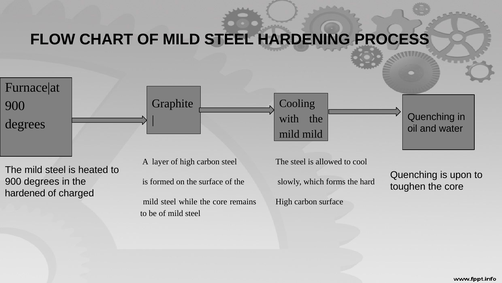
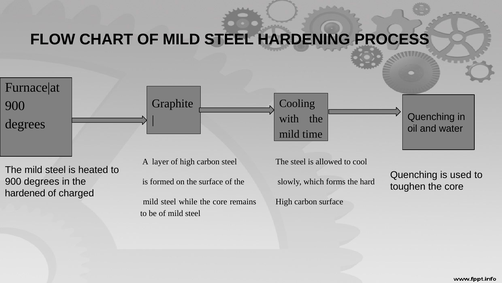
mild mild: mild -> time
upon: upon -> used
